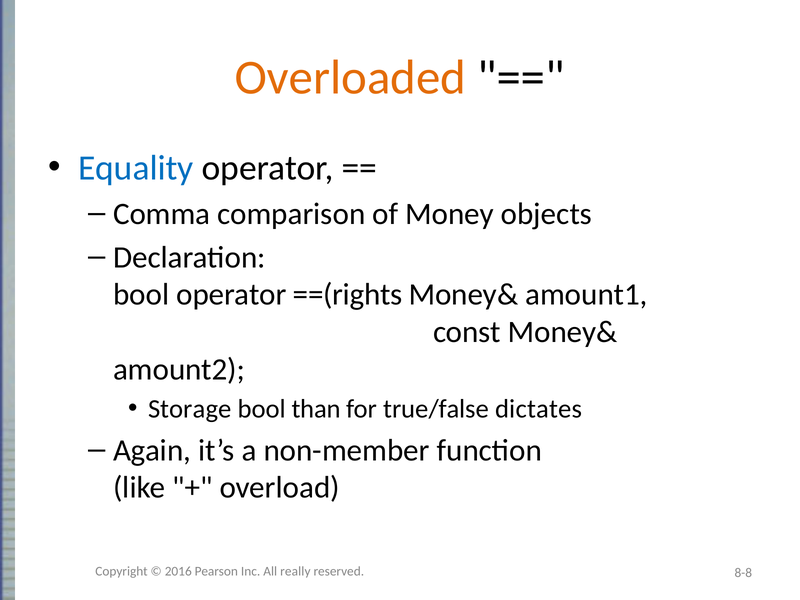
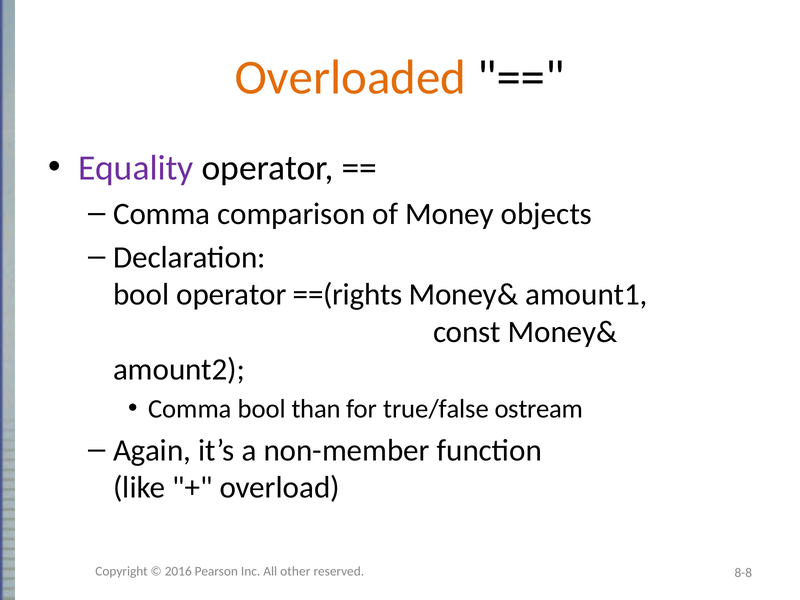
Equality colour: blue -> purple
Storage at (190, 409): Storage -> Comma
dictates: dictates -> ostream
really: really -> other
